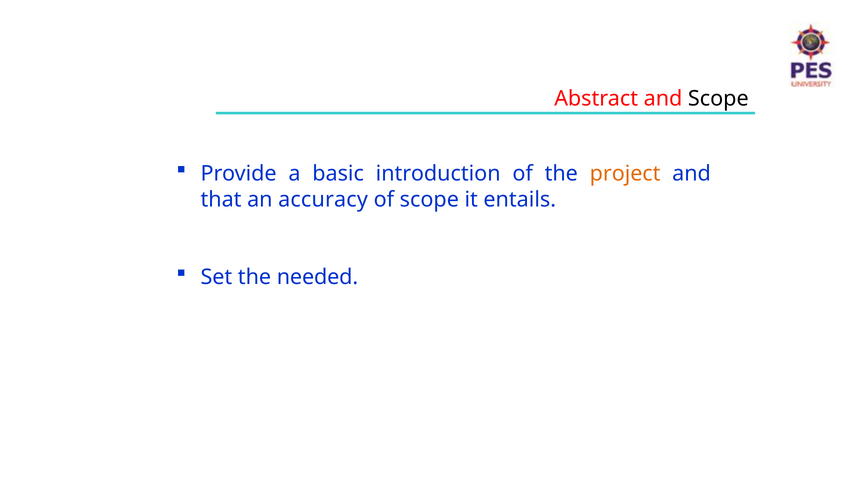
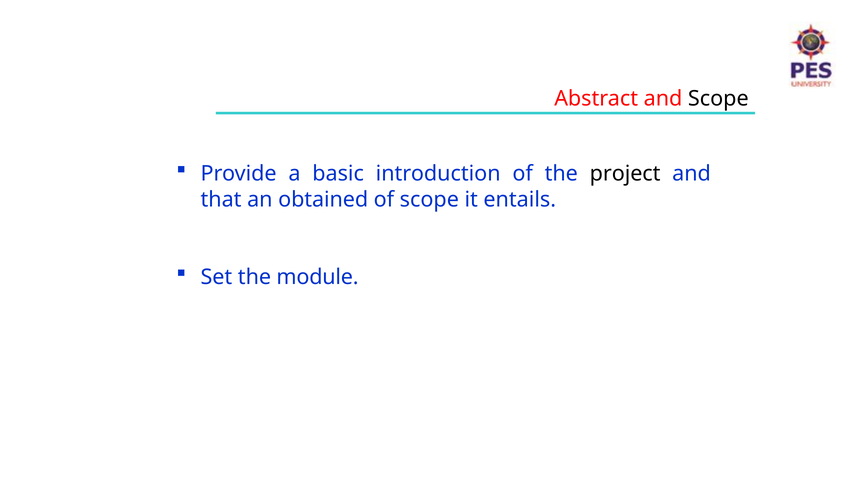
project colour: orange -> black
accuracy: accuracy -> obtained
needed: needed -> module
